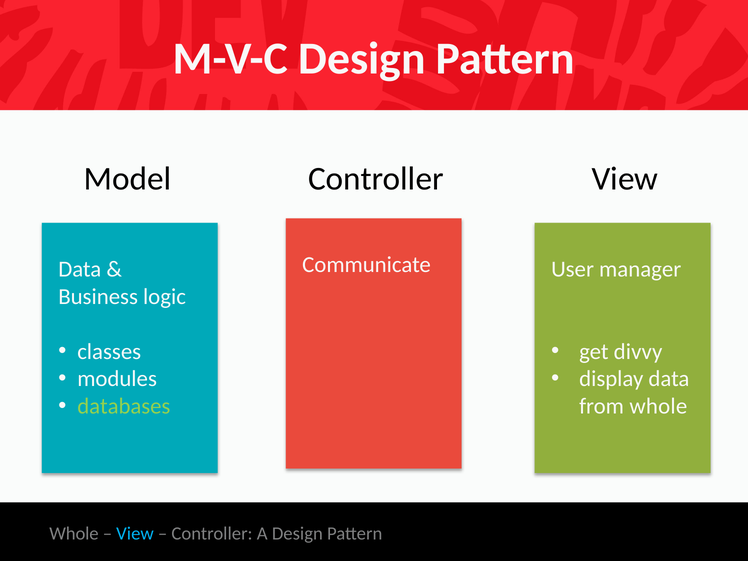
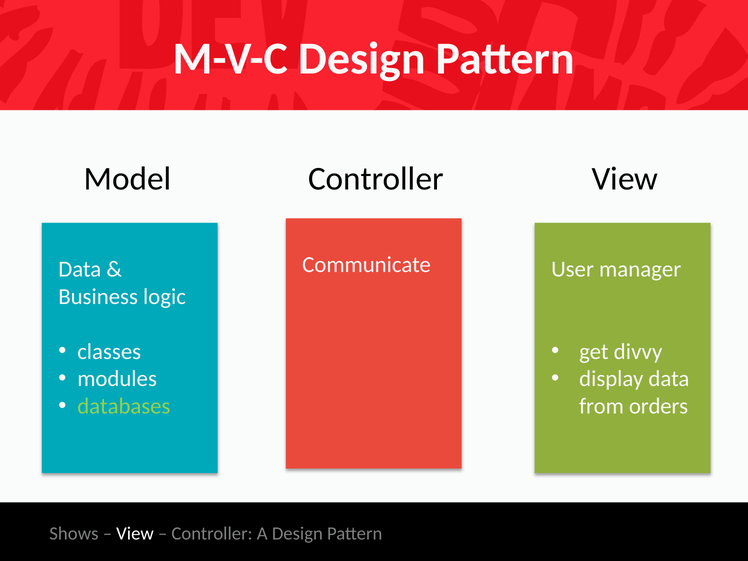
from whole: whole -> orders
Whole at (74, 534): Whole -> Shows
View at (135, 534) colour: light blue -> white
